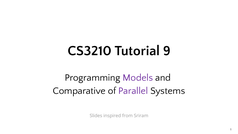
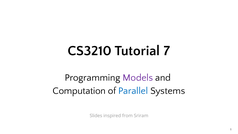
9: 9 -> 7
Comparative: Comparative -> Computation
Parallel colour: purple -> blue
